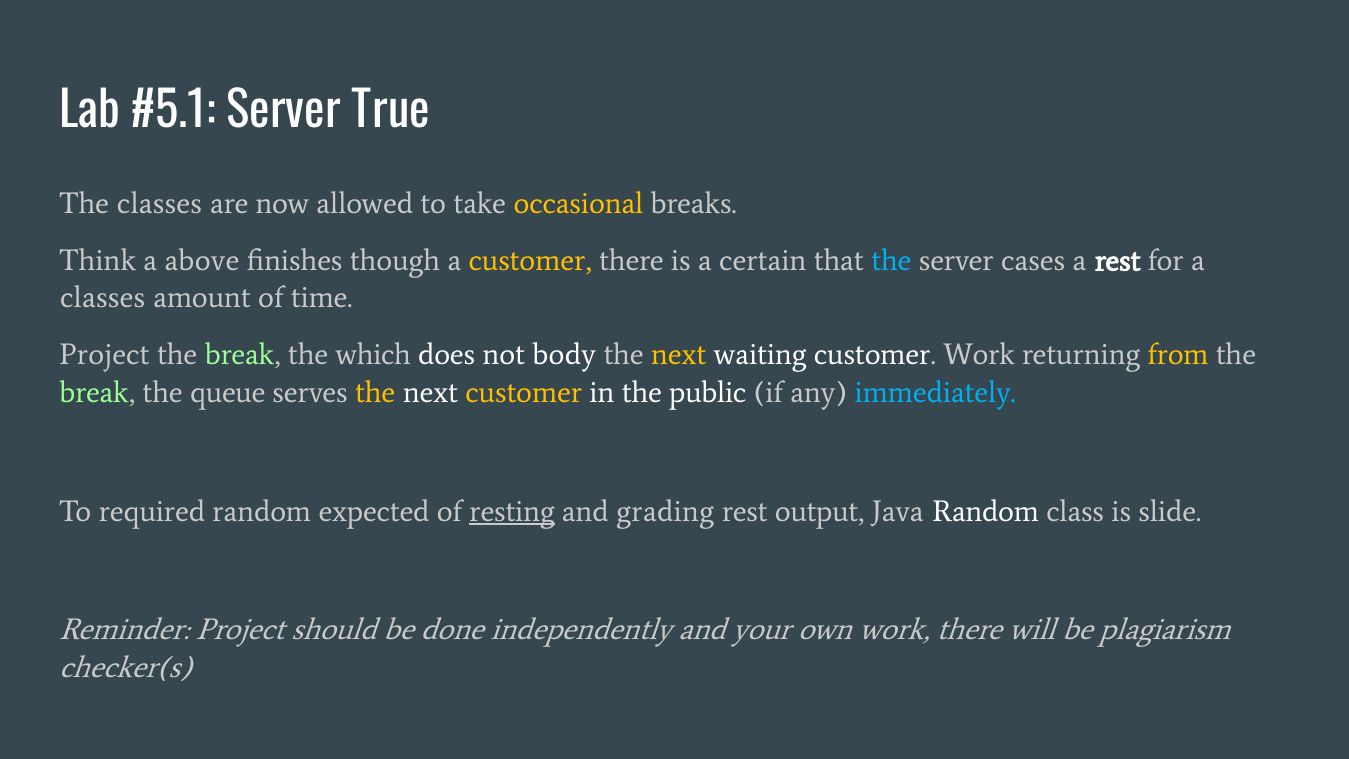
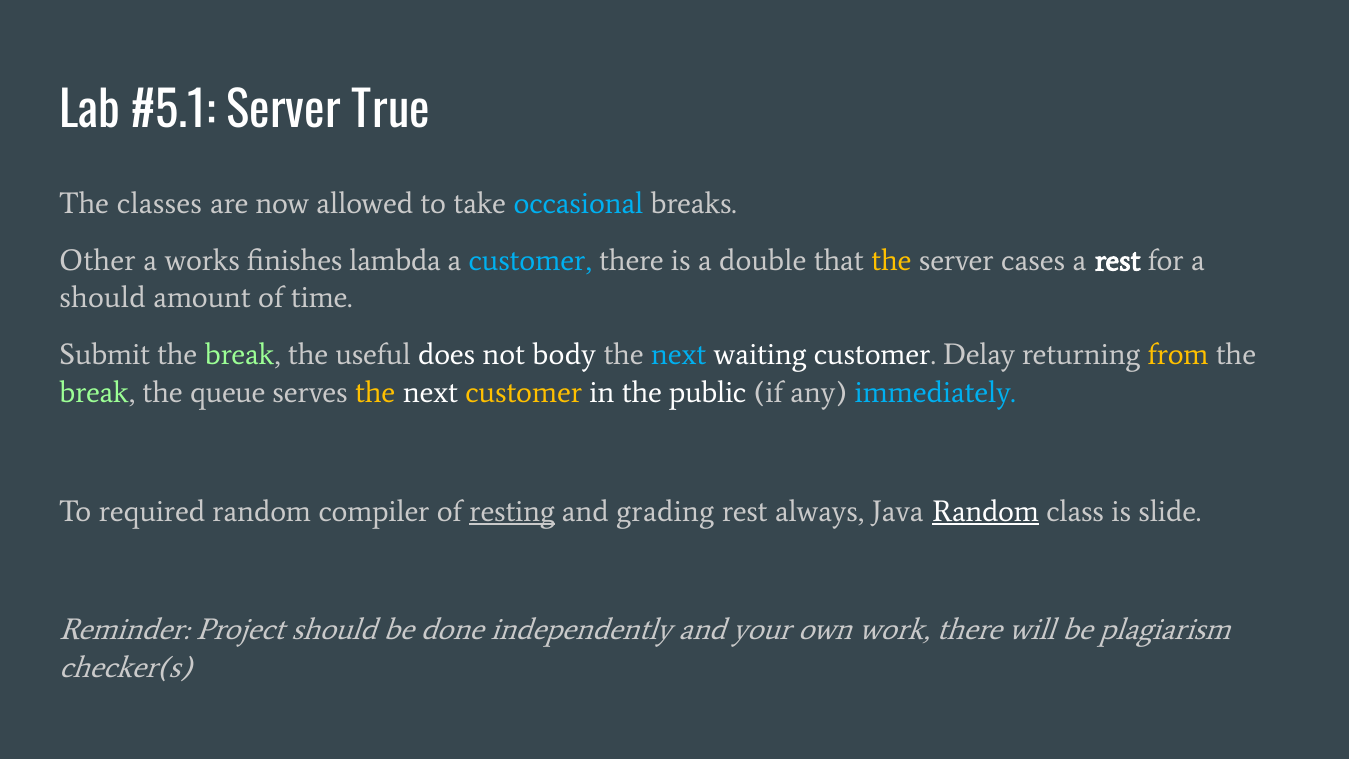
occasional colour: yellow -> light blue
Think: Think -> Other
above: above -> works
though: though -> lambda
customer at (530, 261) colour: yellow -> light blue
certain: certain -> double
the at (891, 261) colour: light blue -> yellow
classes at (103, 298): classes -> should
Project at (104, 355): Project -> Submit
which: which -> useful
next at (679, 355) colour: yellow -> light blue
customer Work: Work -> Delay
expected: expected -> compiler
output: output -> always
Random at (986, 511) underline: none -> present
